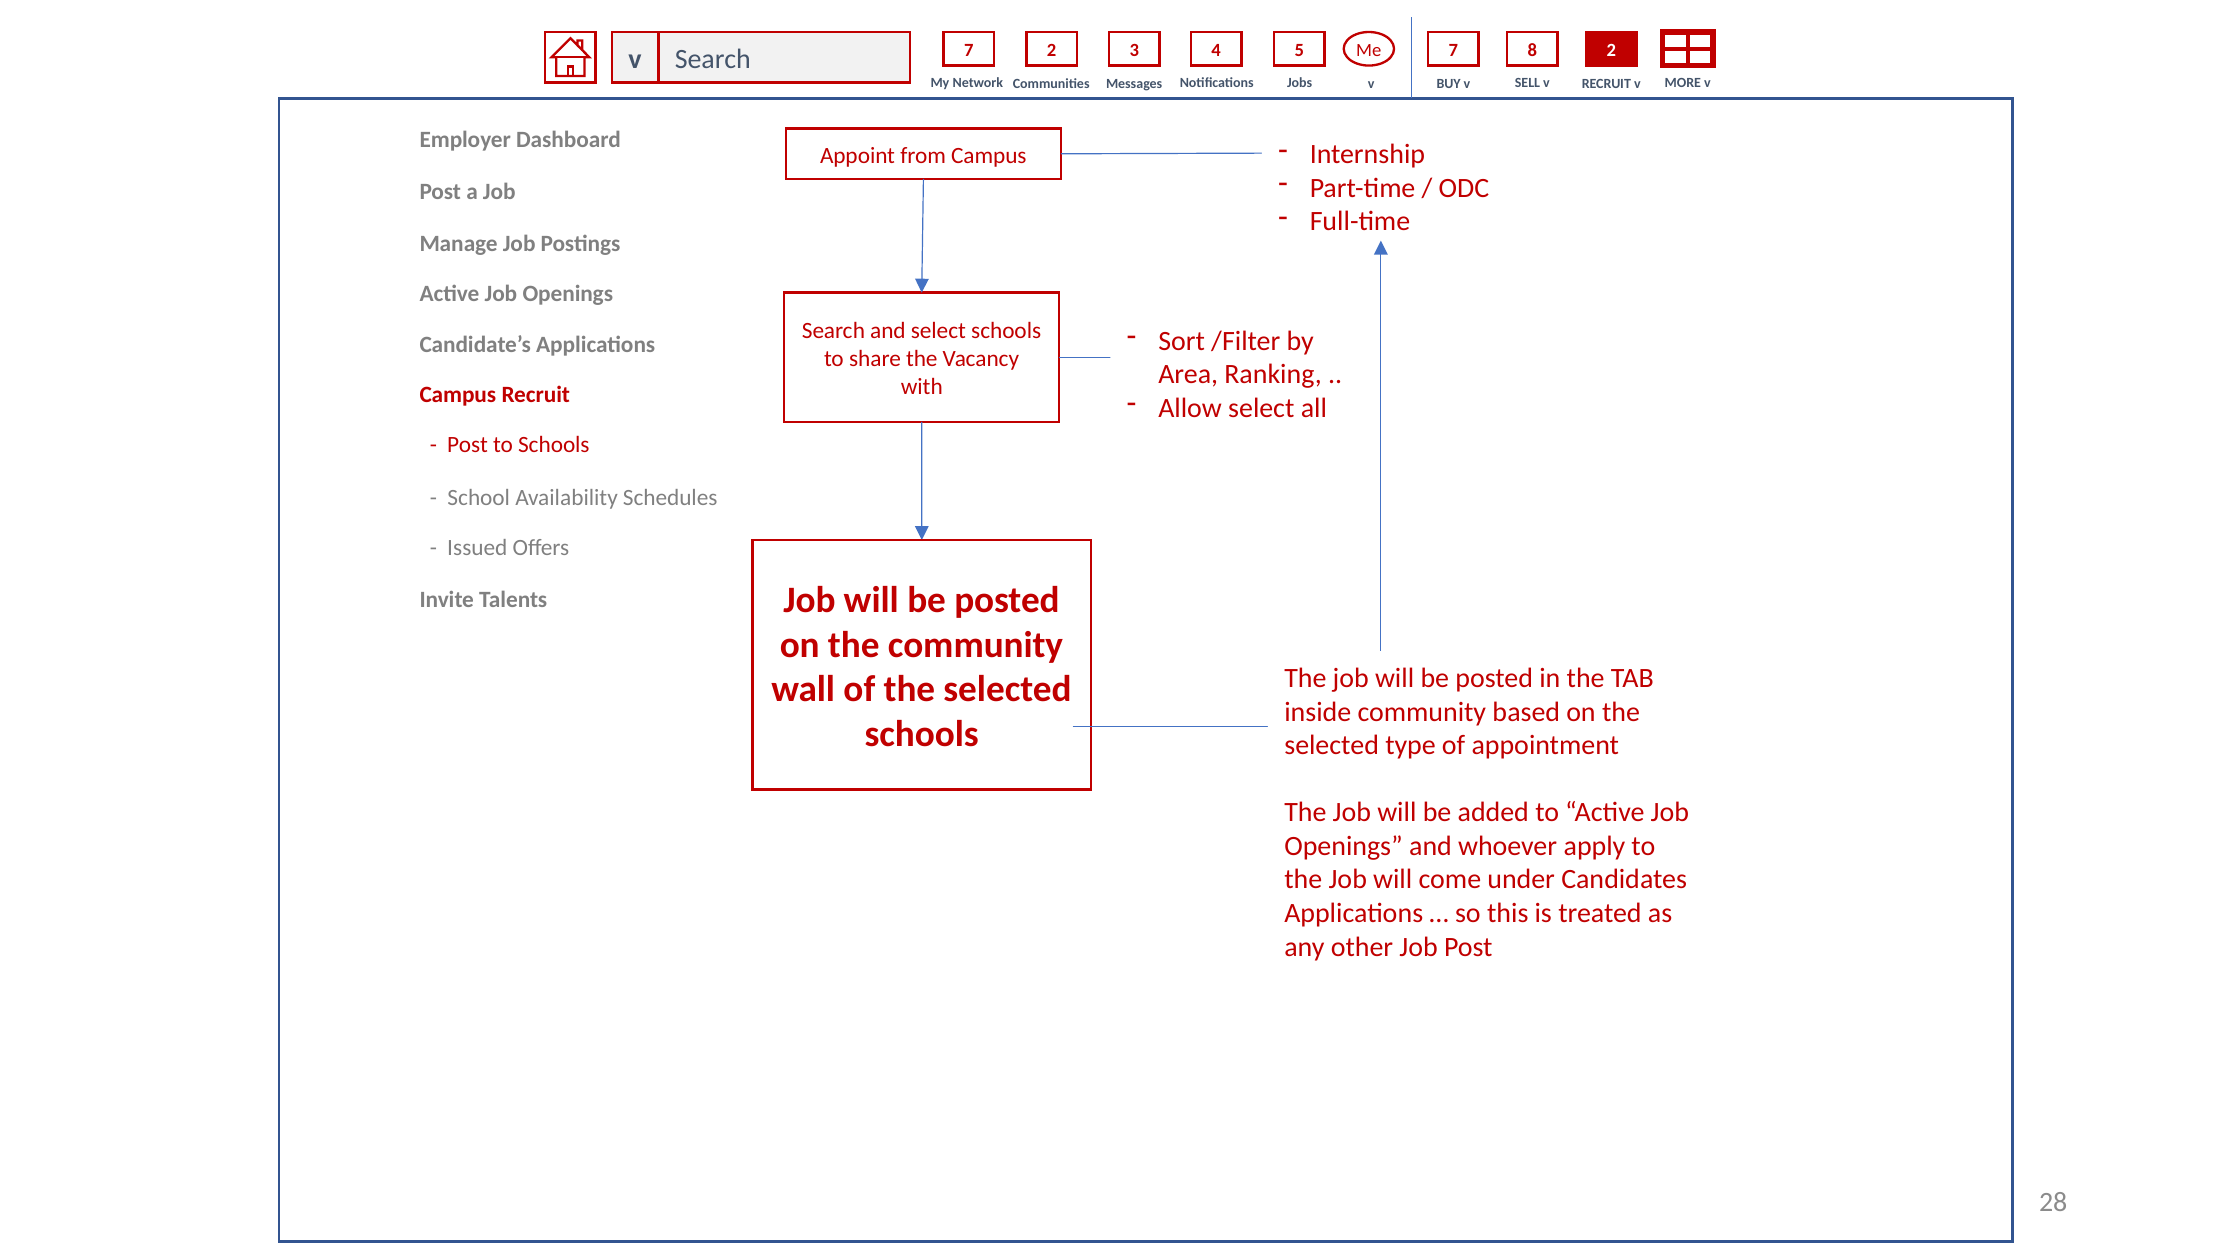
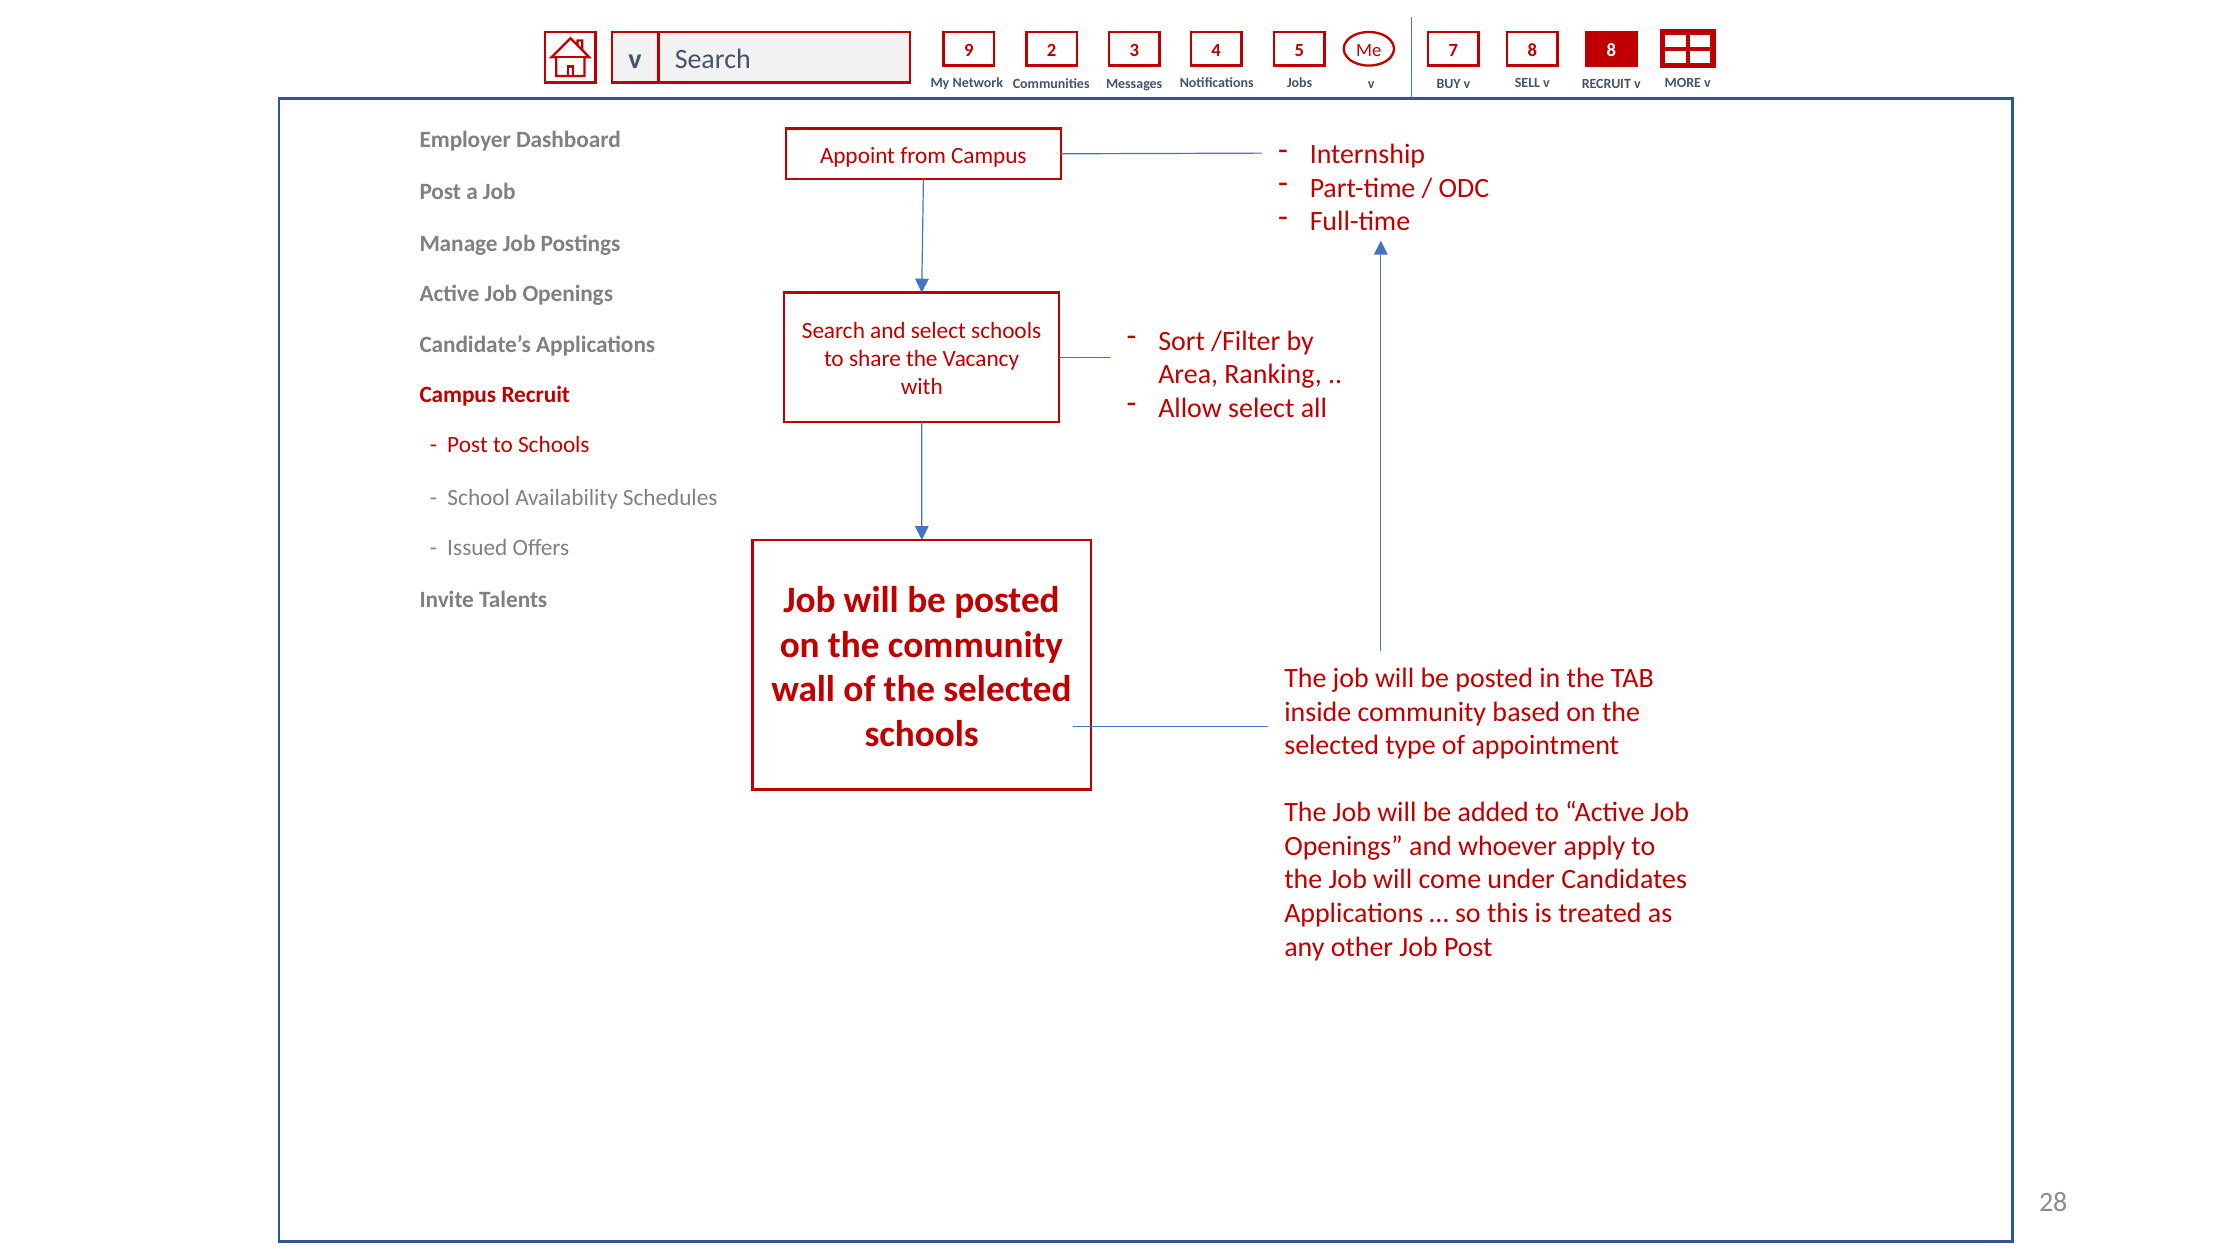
8 2: 2 -> 8
Search 7: 7 -> 9
